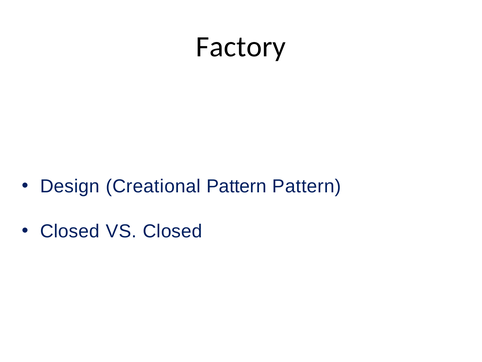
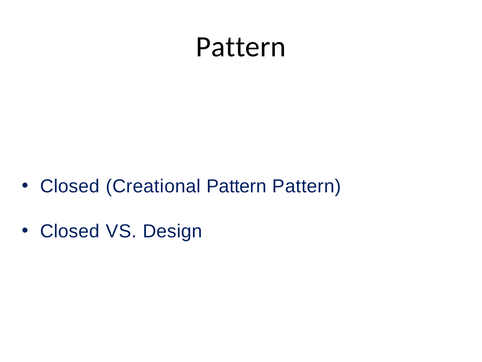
Factory at (241, 47): Factory -> Pattern
Design at (70, 186): Design -> Closed
VS Closed: Closed -> Design
